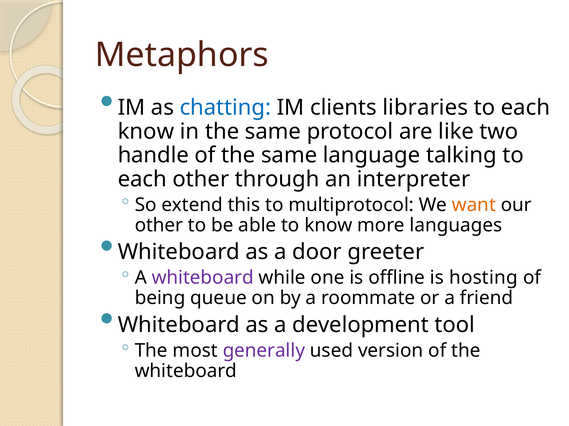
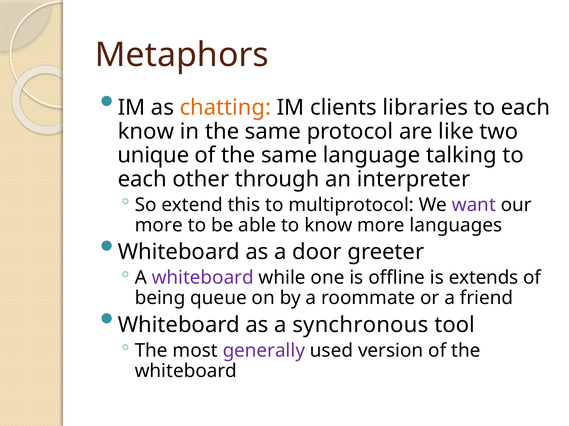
chatting colour: blue -> orange
handle: handle -> unique
want colour: orange -> purple
other at (159, 226): other -> more
hosting: hosting -> extends
development: development -> synchronous
